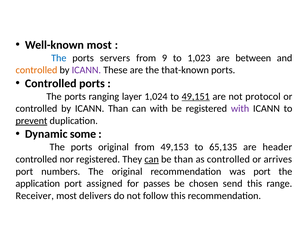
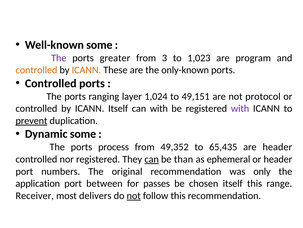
Well-known most: most -> some
The at (59, 58) colour: blue -> purple
servers: servers -> greater
9: 9 -> 3
between: between -> program
ICANN at (86, 70) colour: purple -> orange
that-known: that-known -> only-known
49,151 underline: present -> none
ICANN Than: Than -> Itself
ports original: original -> process
49,153: 49,153 -> 49,352
65,135: 65,135 -> 65,435
as controlled: controlled -> ephemeral
or arrives: arrives -> header
was port: port -> only
assigned: assigned -> between
chosen send: send -> itself
not at (134, 195) underline: none -> present
